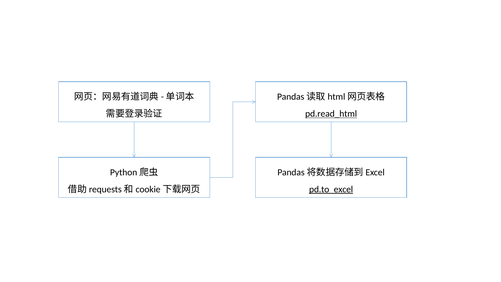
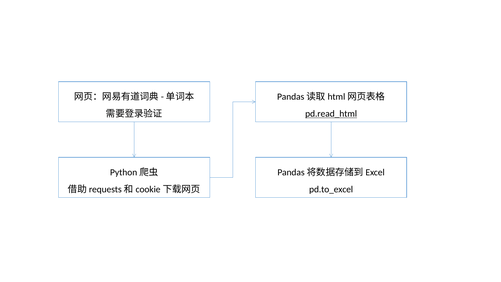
pd.to_excel underline: present -> none
